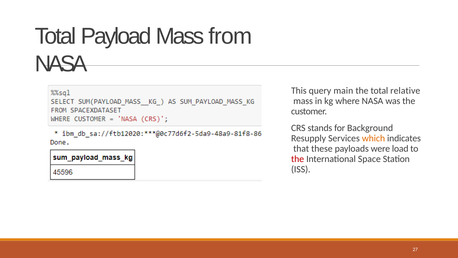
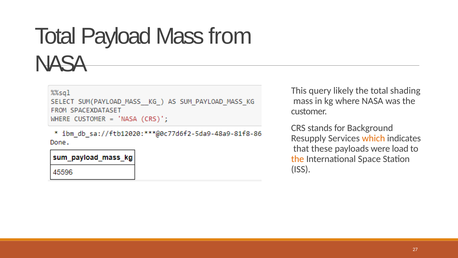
main: main -> likely
relative: relative -> shading
the at (298, 159) colour: red -> orange
